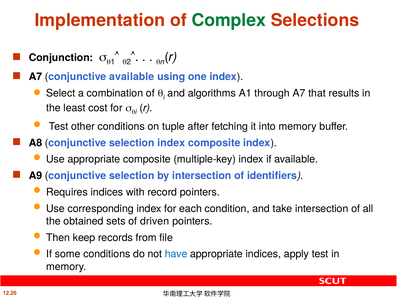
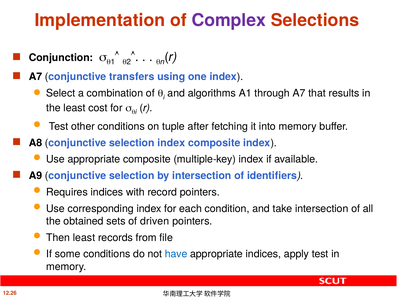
Complex colour: green -> purple
conjunctive available: available -> transfers
Then keep: keep -> least
